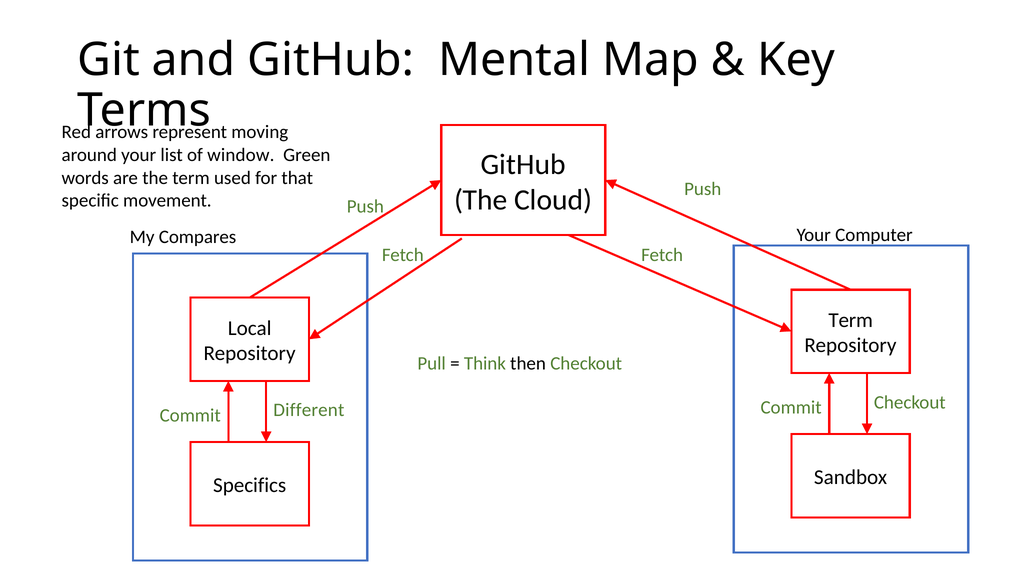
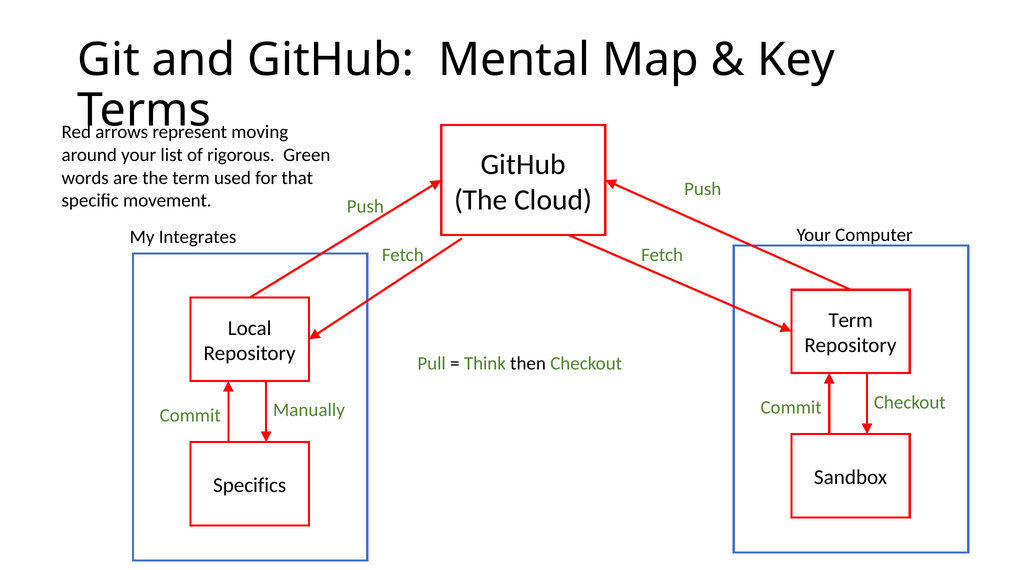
window: window -> rigorous
Compares: Compares -> Integrates
Different: Different -> Manually
